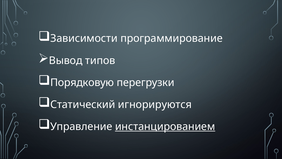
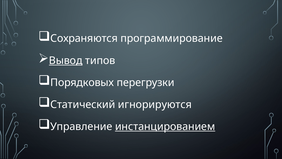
Зависимости: Зависимости -> Сохраняются
Вывод underline: none -> present
Порядковую: Порядковую -> Порядковых
